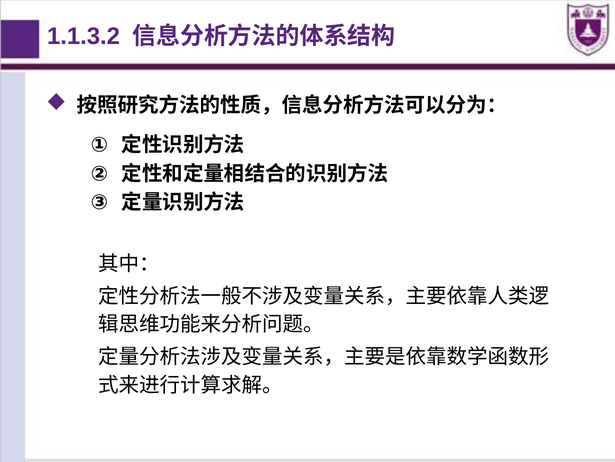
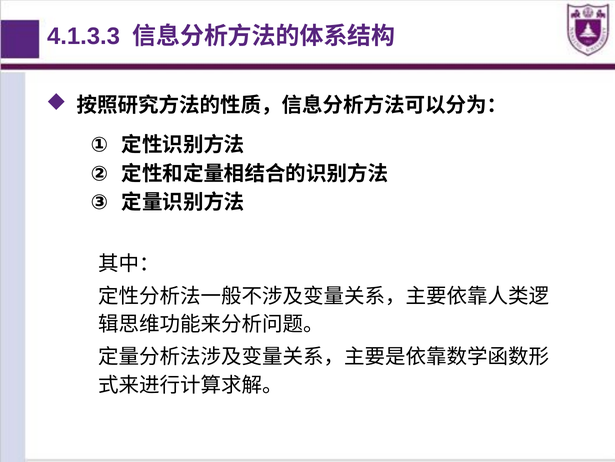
1.1.3.2: 1.1.3.2 -> 4.1.3.3
